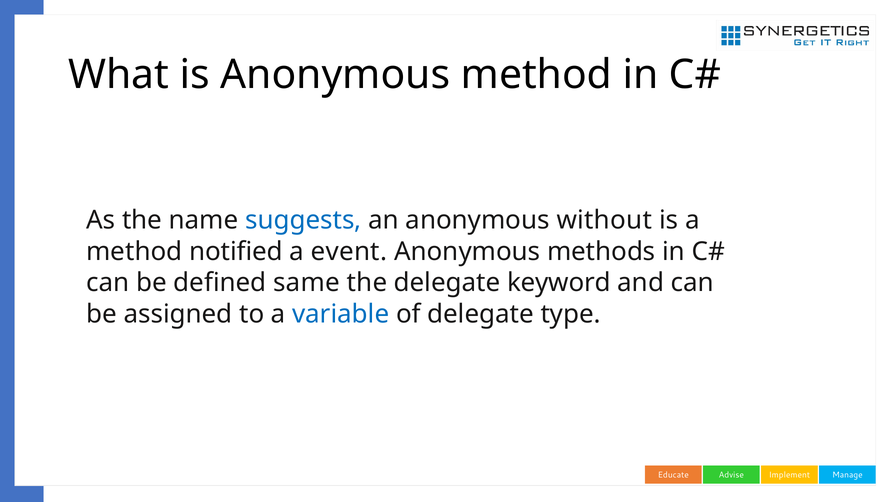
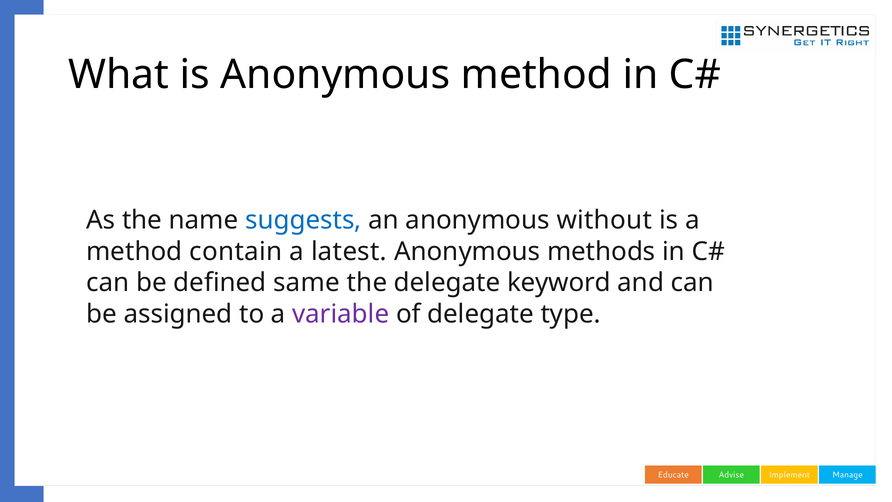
notified: notified -> contain
event: event -> latest
variable colour: blue -> purple
